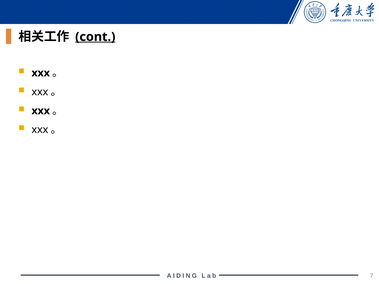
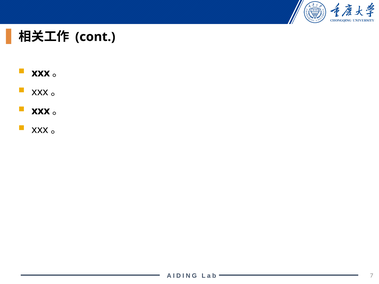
cont underline: present -> none
